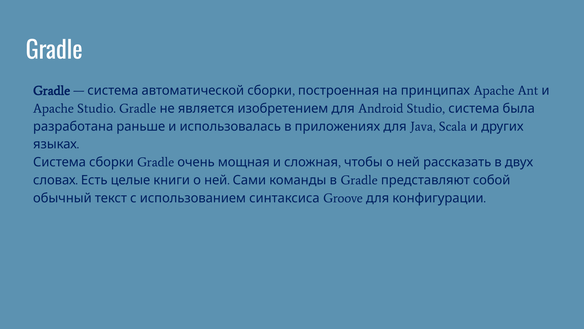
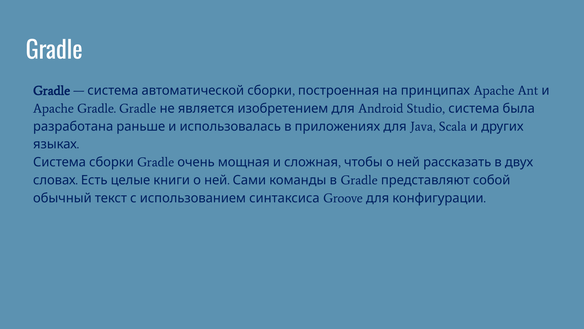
Apache Studio: Studio -> Gradle
